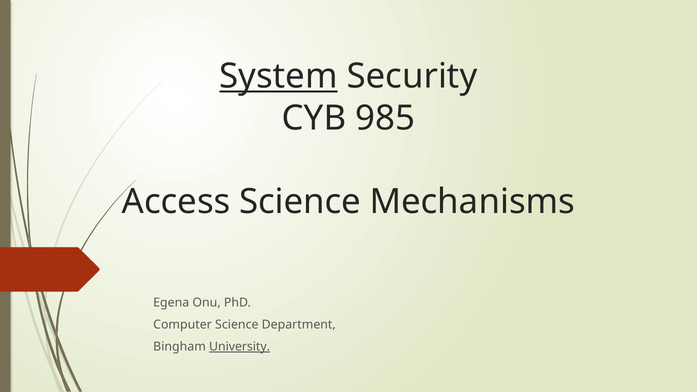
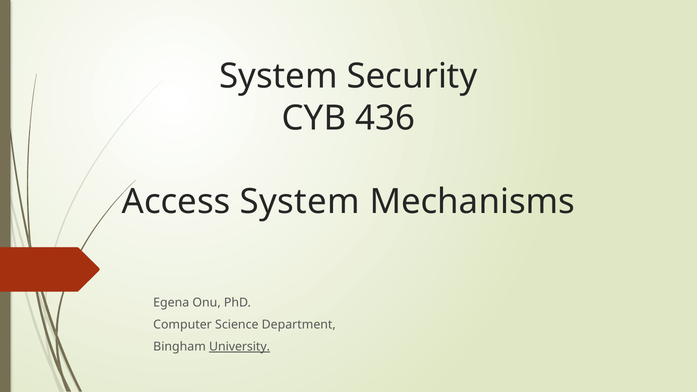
System at (279, 76) underline: present -> none
985: 985 -> 436
Access Science: Science -> System
